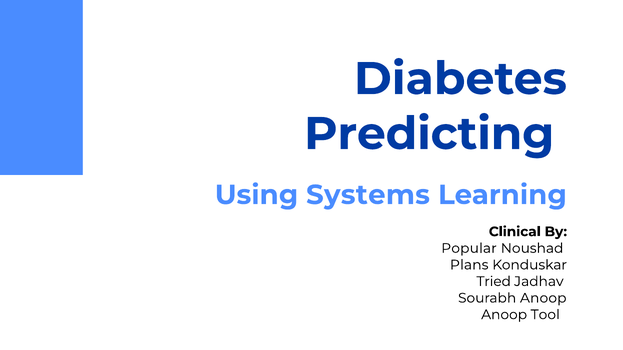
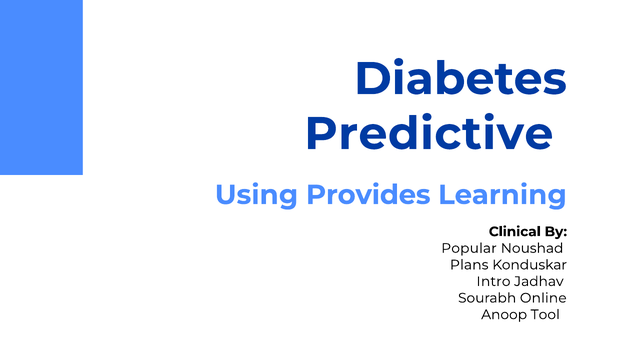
Predicting: Predicting -> Predictive
Systems: Systems -> Provides
Tried: Tried -> Intro
Sourabh Anoop: Anoop -> Online
